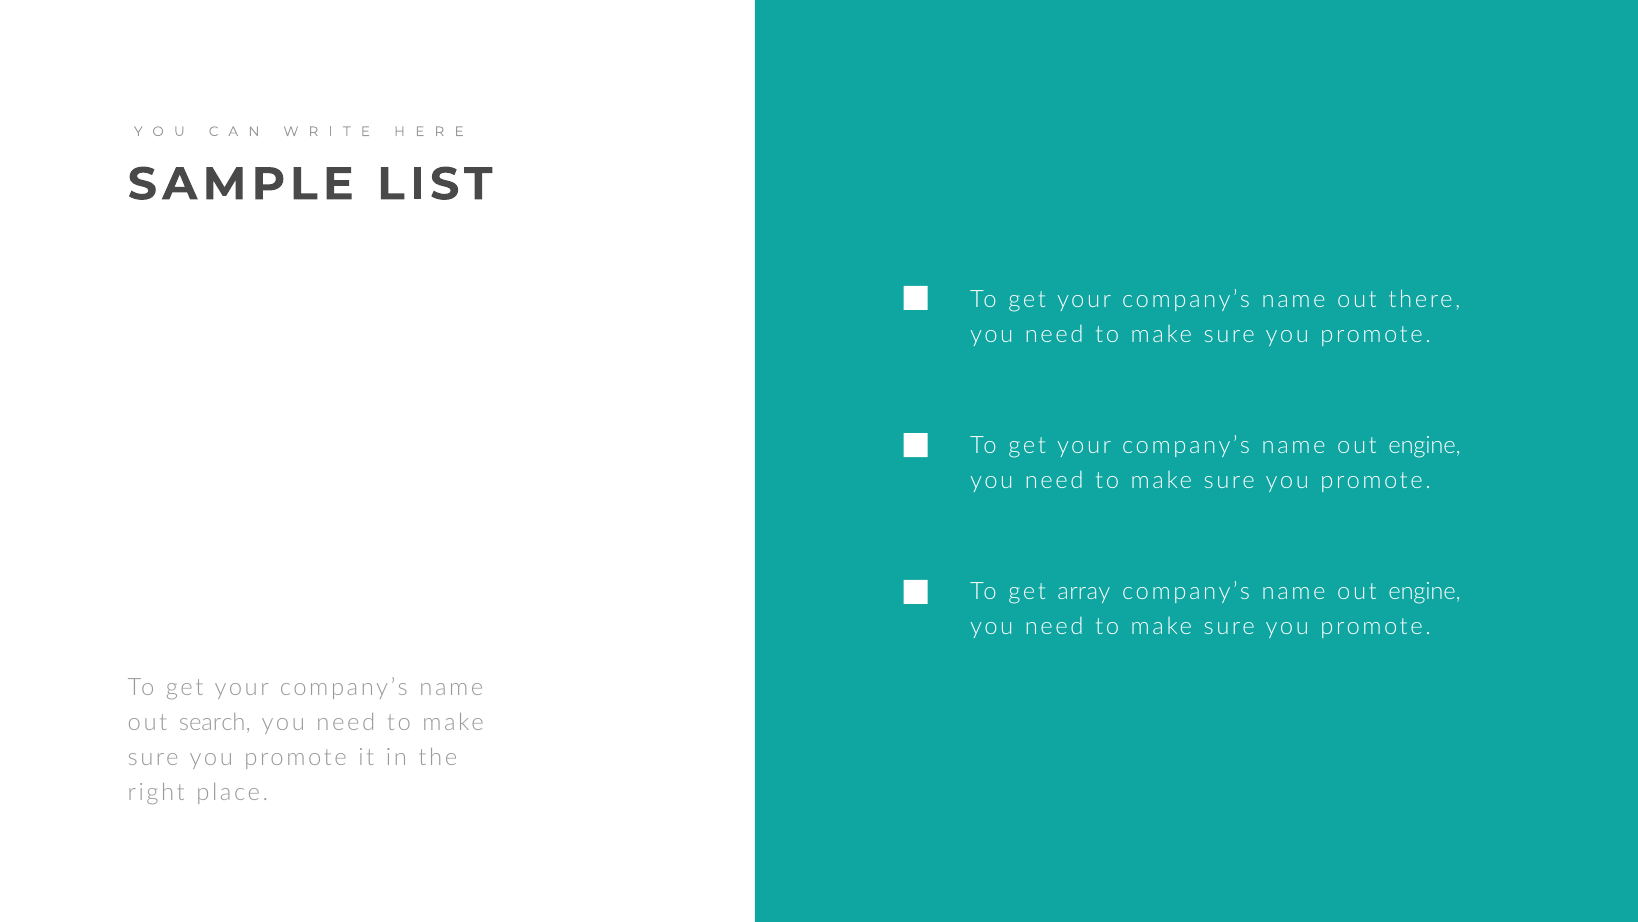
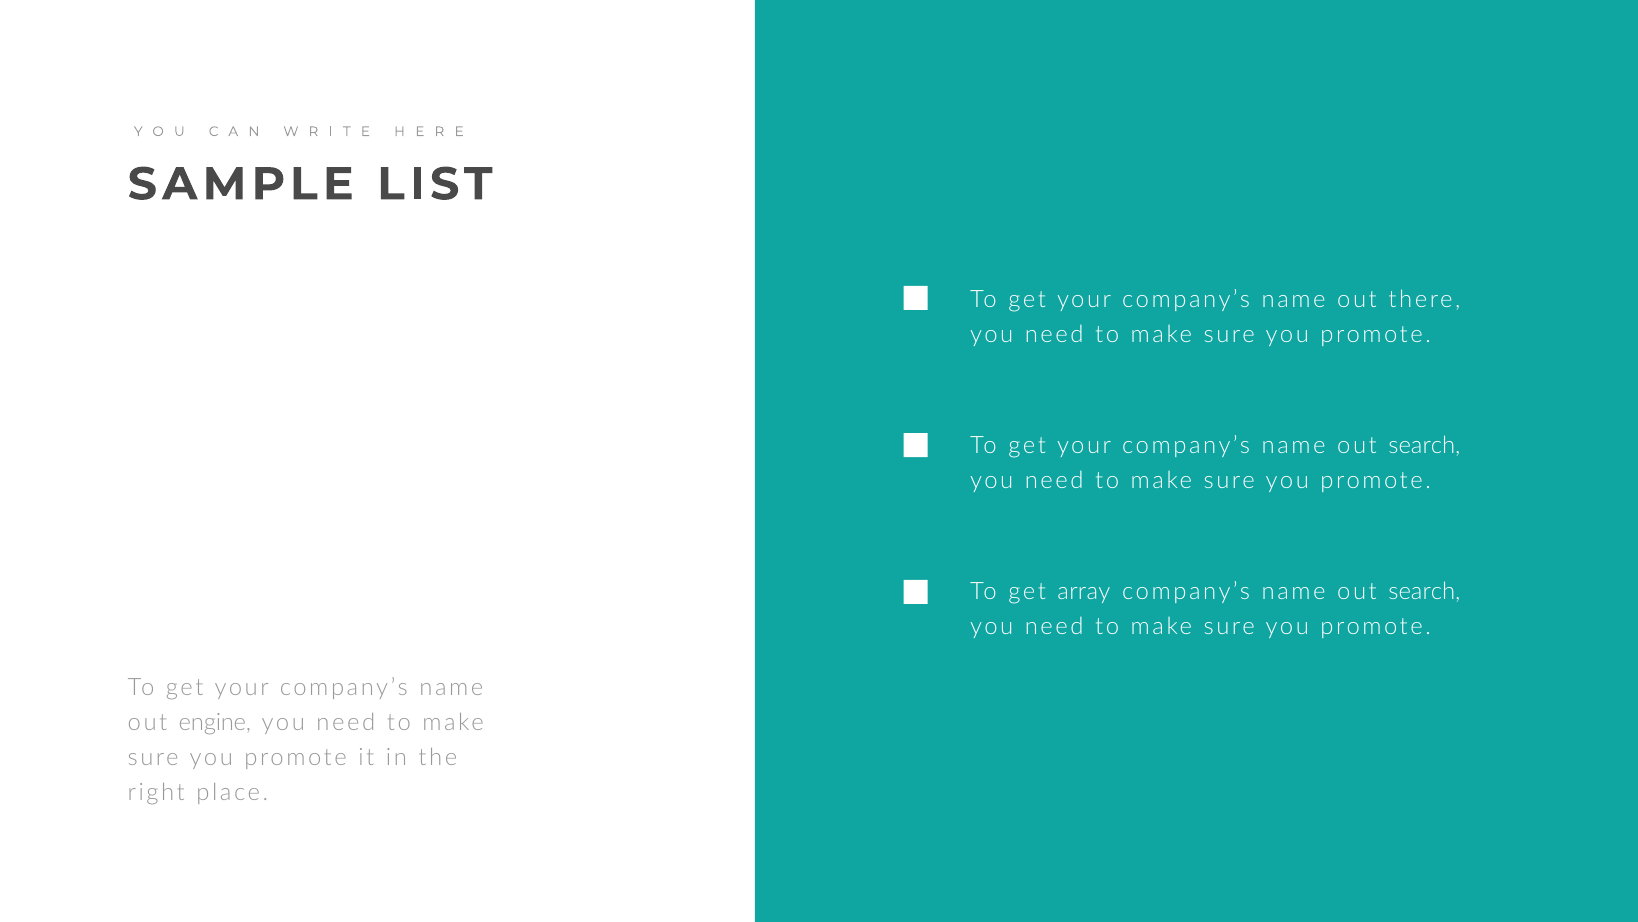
engine at (1425, 445): engine -> search
engine at (1425, 591): engine -> search
search: search -> engine
